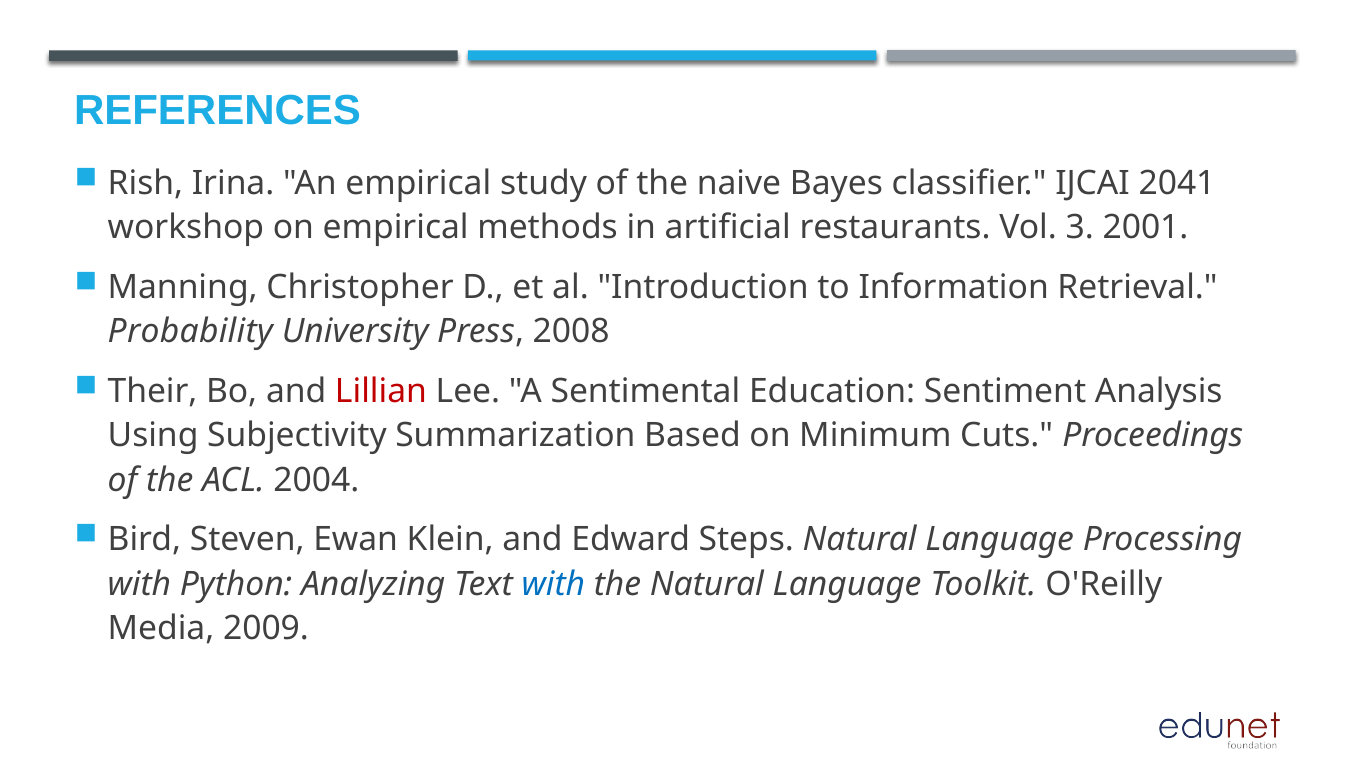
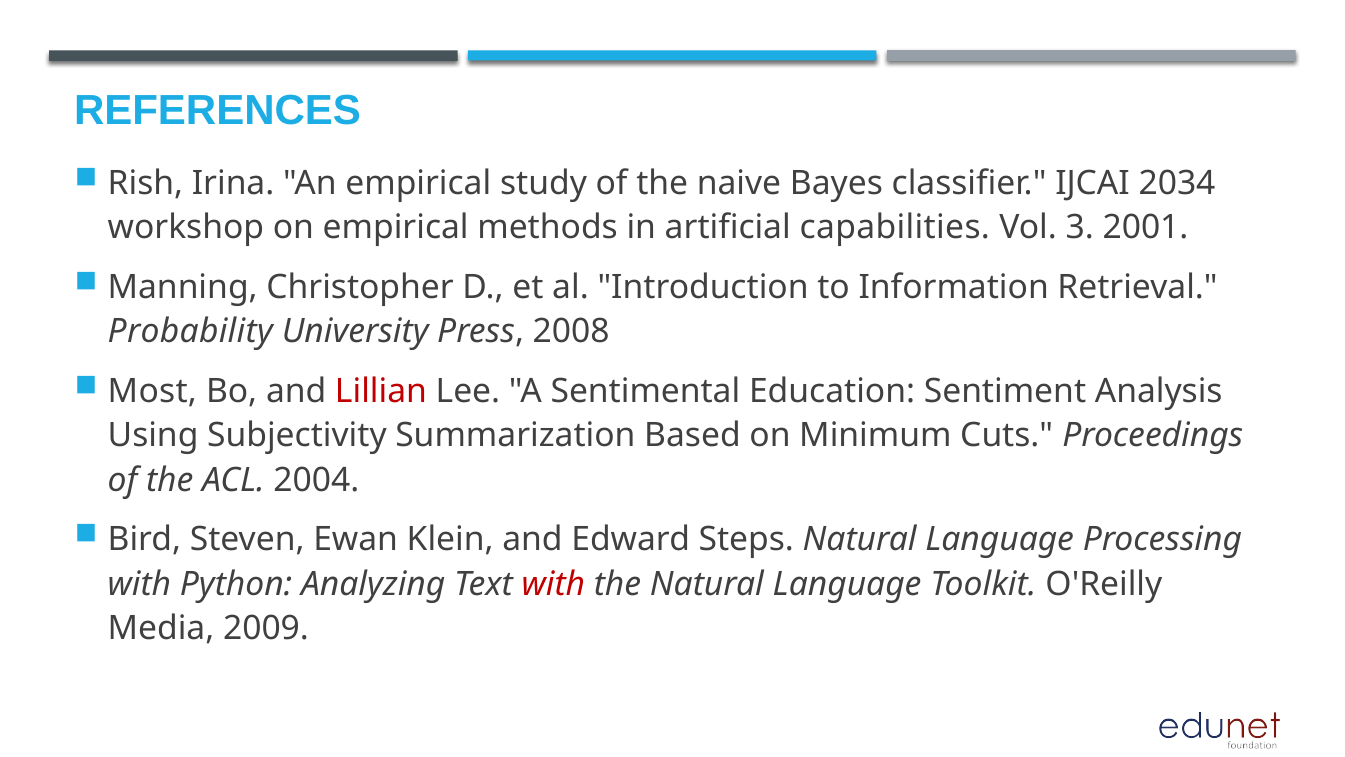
2041: 2041 -> 2034
restaurants: restaurants -> capabilities
Their: Their -> Most
with at (553, 584) colour: blue -> red
